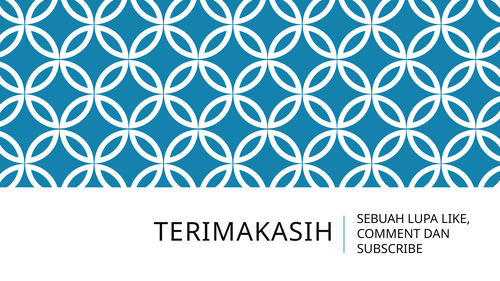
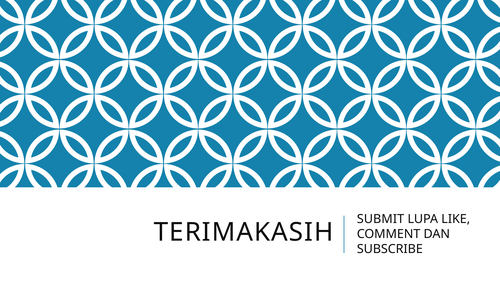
SEBUAH: SEBUAH -> SUBMIT
